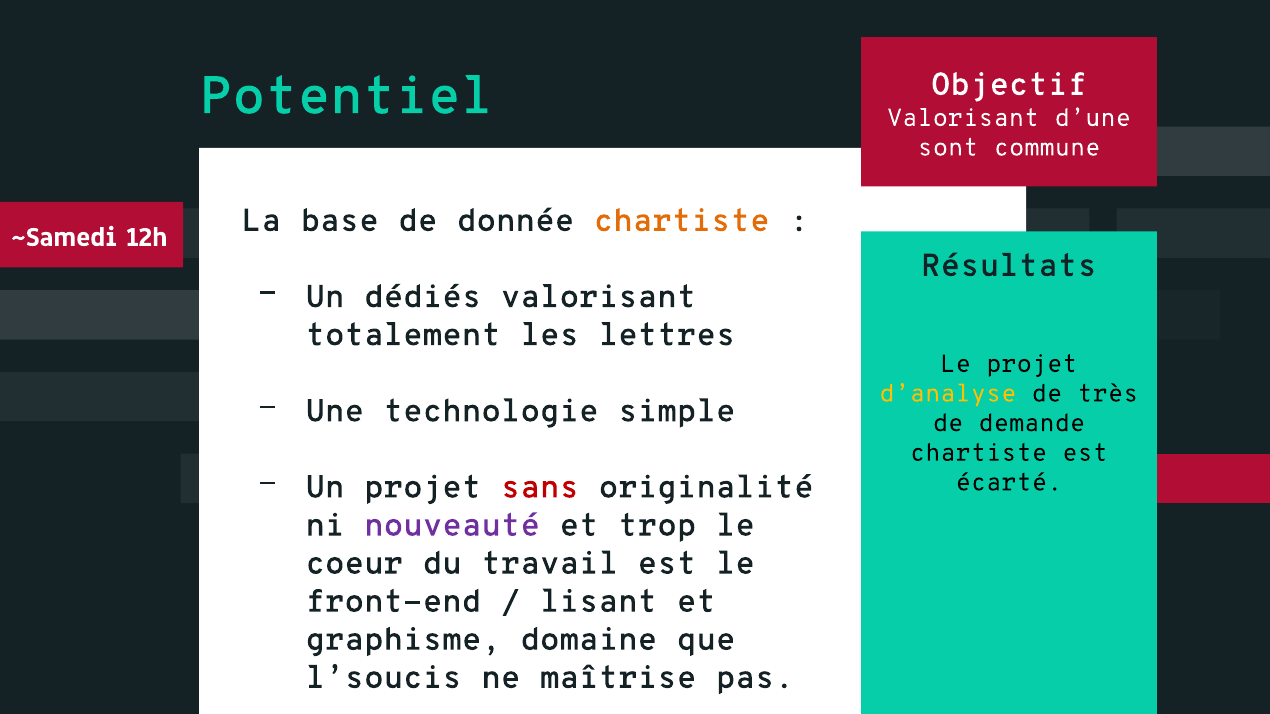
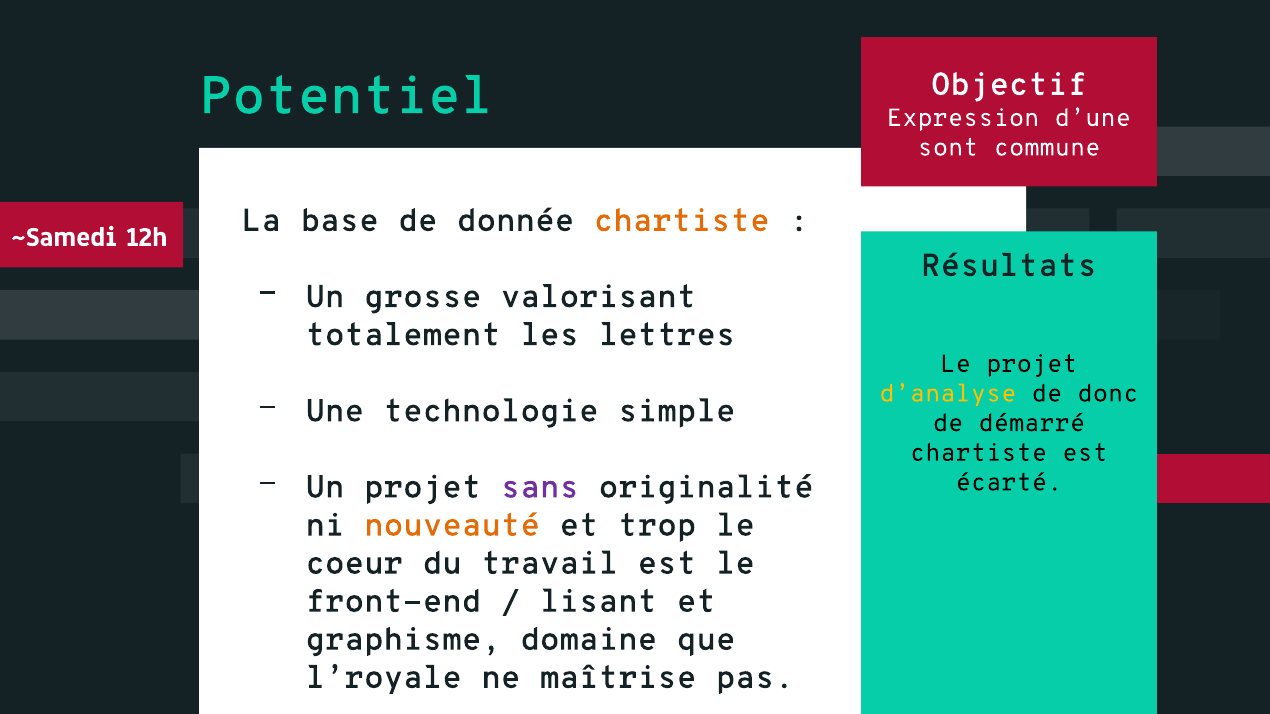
Valorisant at (963, 118): Valorisant -> Expression
dédiés: dédiés -> grosse
très: très -> donc
demande: demande -> démarré
sans colour: red -> purple
nouveauté colour: purple -> orange
l’soucis: l’soucis -> l’royale
